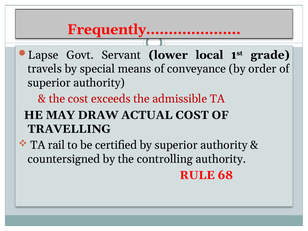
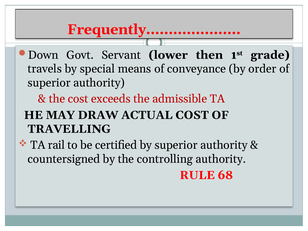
Lapse: Lapse -> Down
local: local -> then
